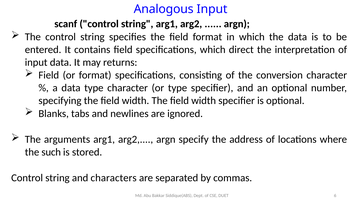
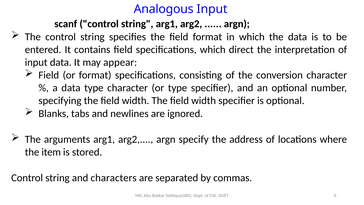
returns: returns -> appear
such: such -> item
